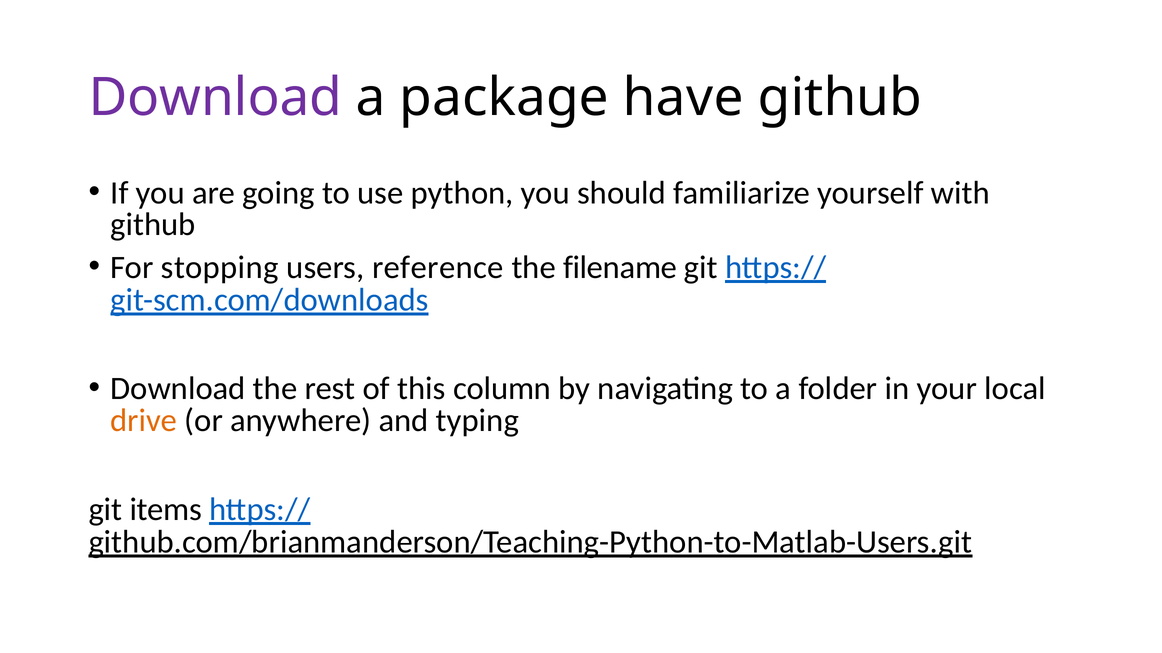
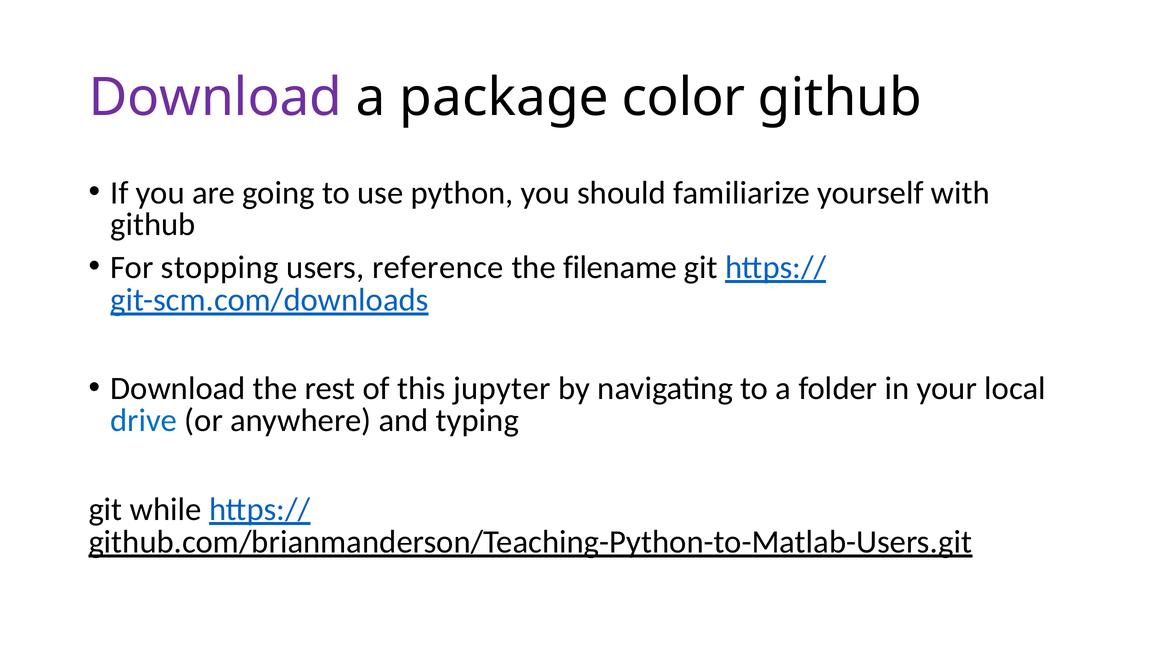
have: have -> color
column: column -> jupyter
drive colour: orange -> blue
items: items -> while
